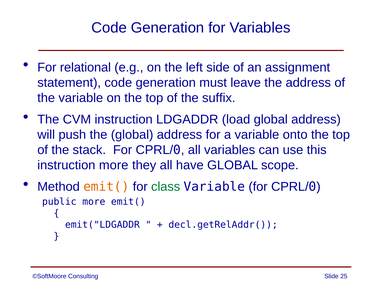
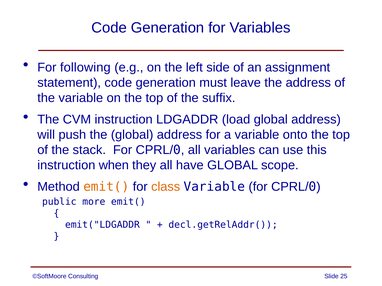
relational: relational -> following
instruction more: more -> when
class colour: green -> orange
